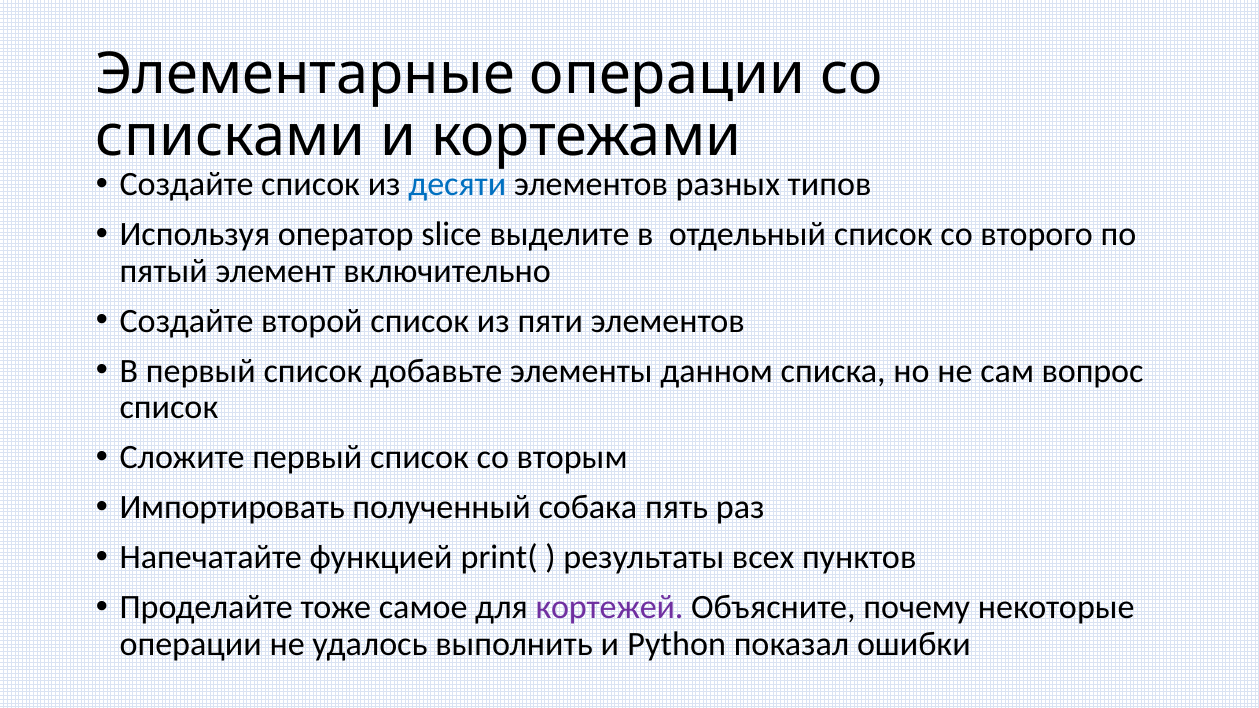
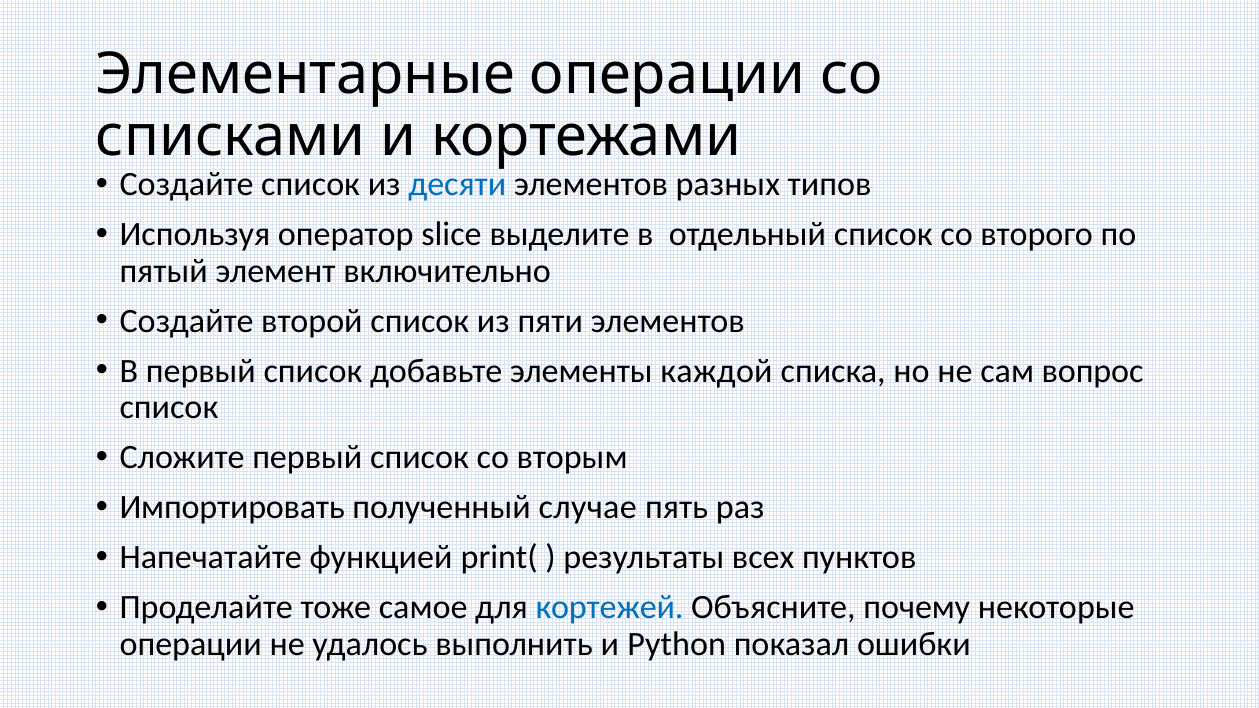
данном: данном -> каждой
собака: собака -> случае
кортежей colour: purple -> blue
